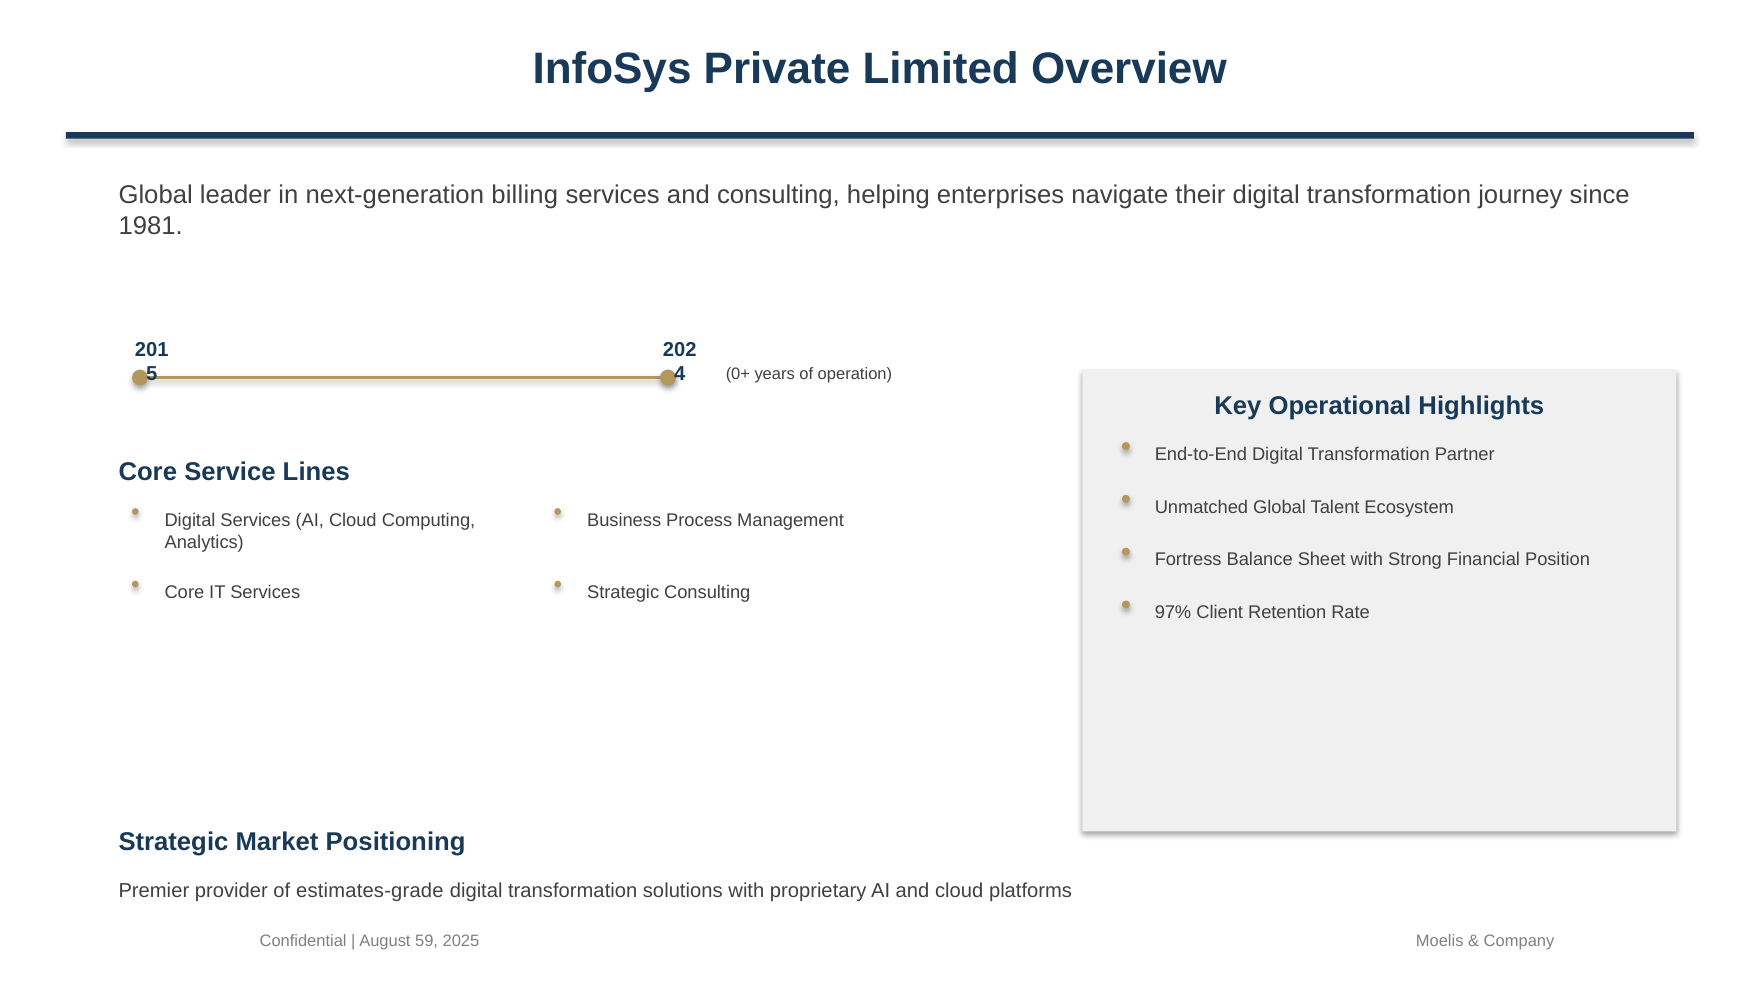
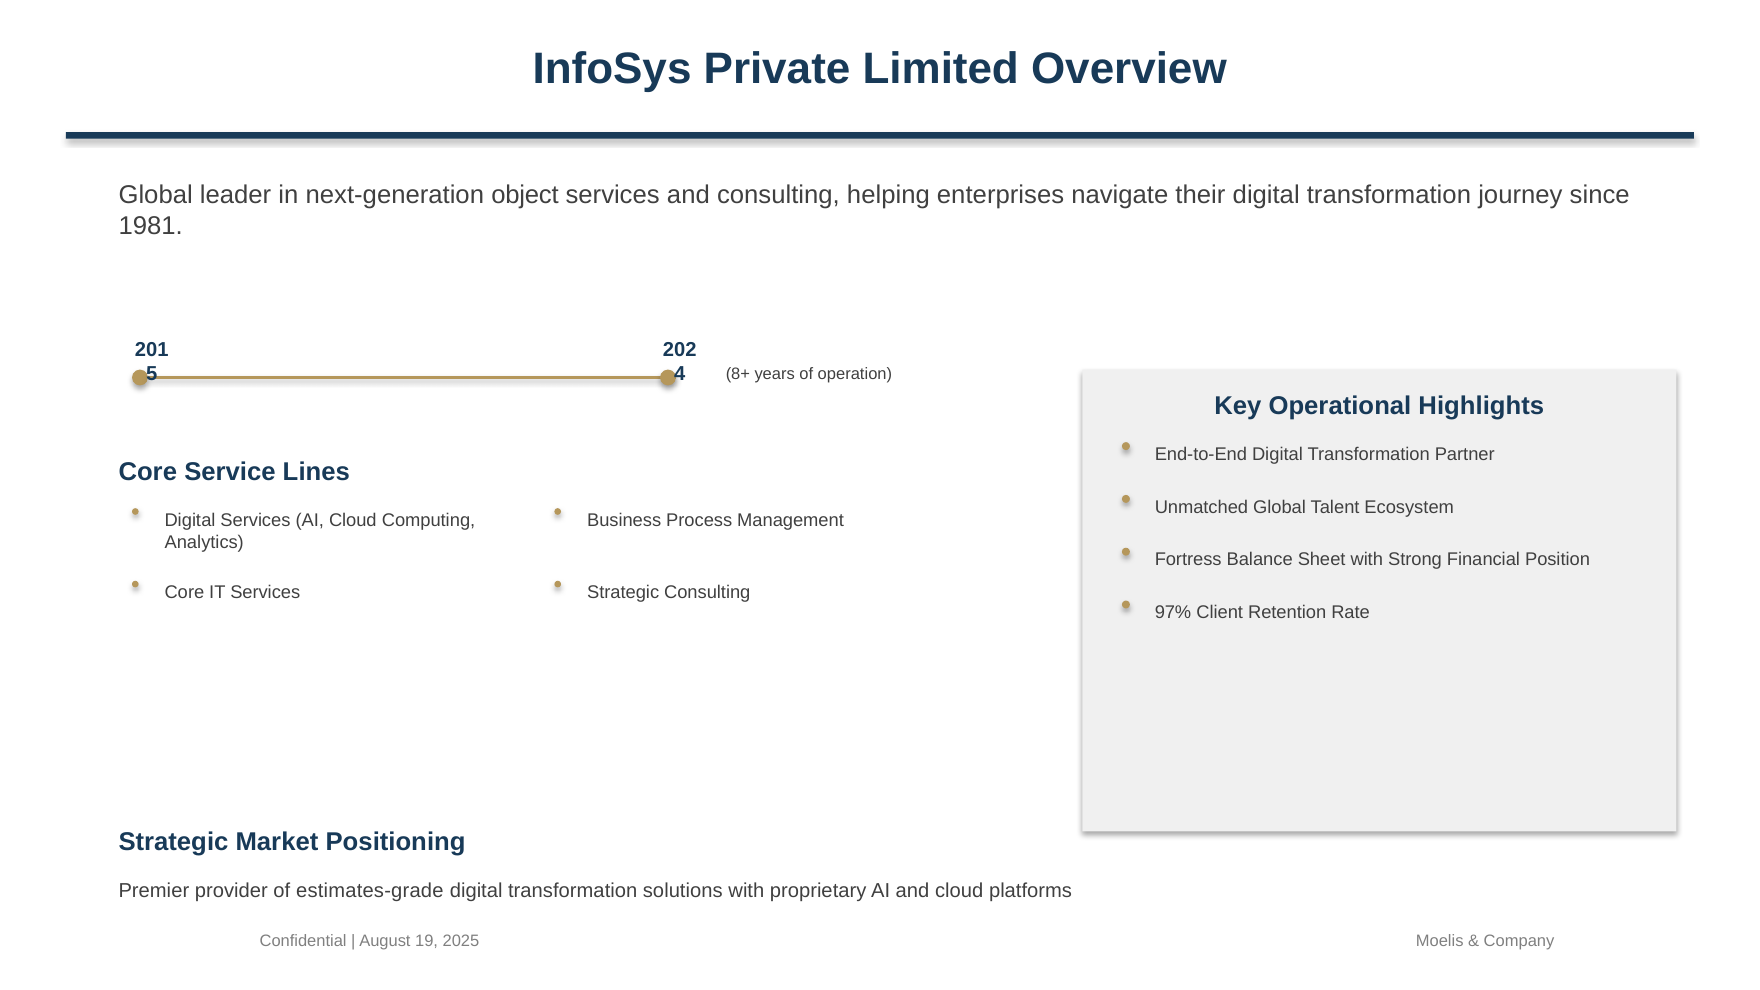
billing: billing -> object
0+: 0+ -> 8+
59: 59 -> 19
